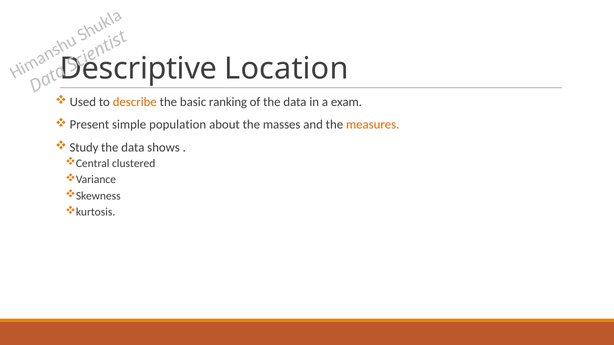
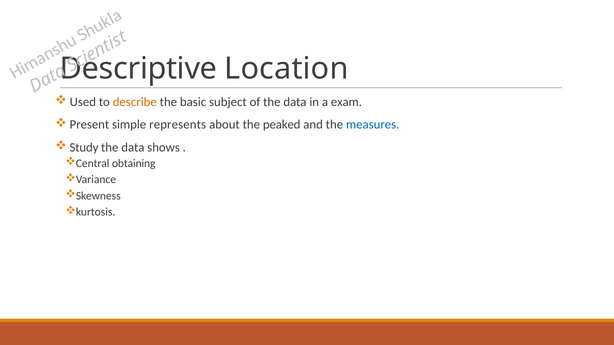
ranking: ranking -> subject
population: population -> represents
masses: masses -> peaked
measures colour: orange -> blue
clustered: clustered -> obtaining
